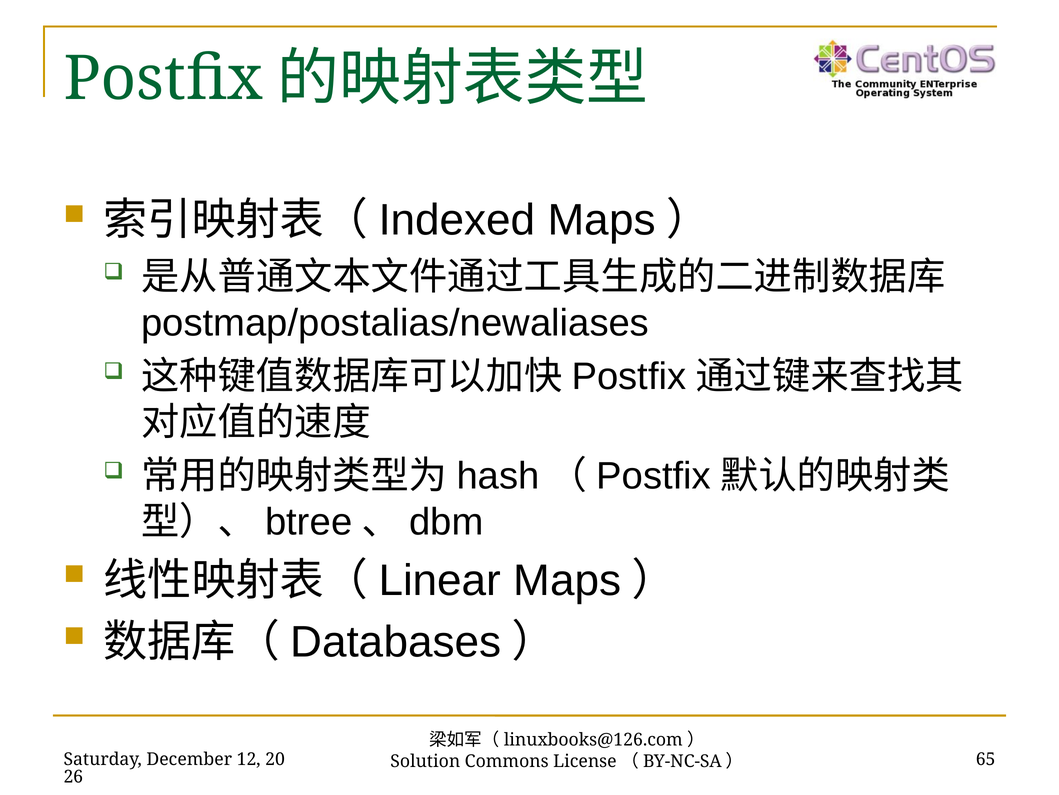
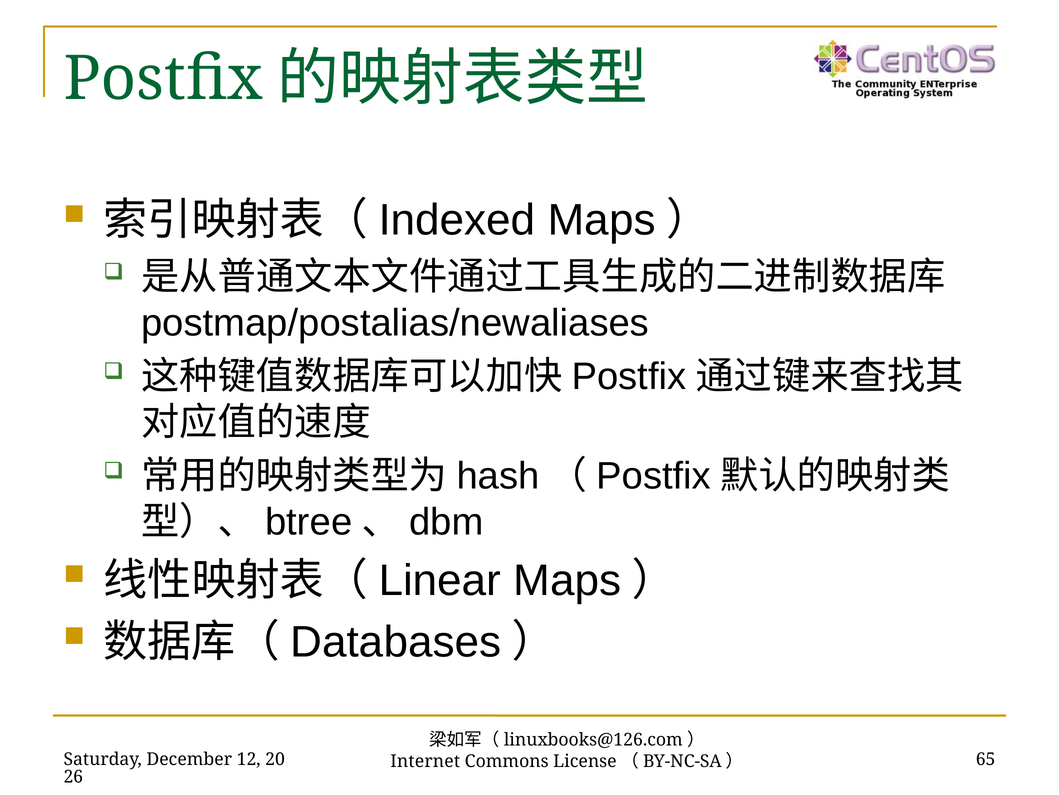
Solution: Solution -> Internet
